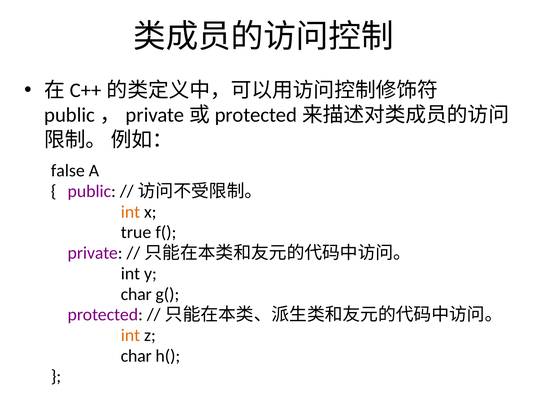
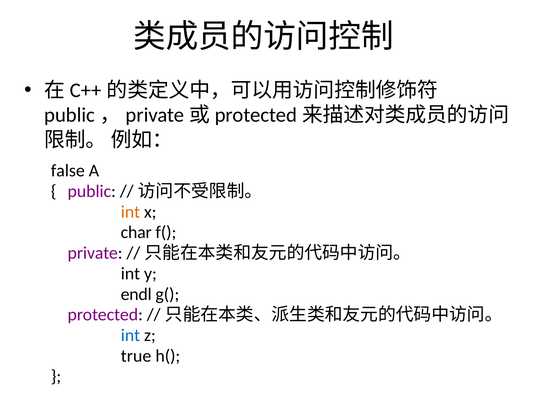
true: true -> char
char at (136, 295): char -> endl
int at (130, 336) colour: orange -> blue
char at (136, 357): char -> true
